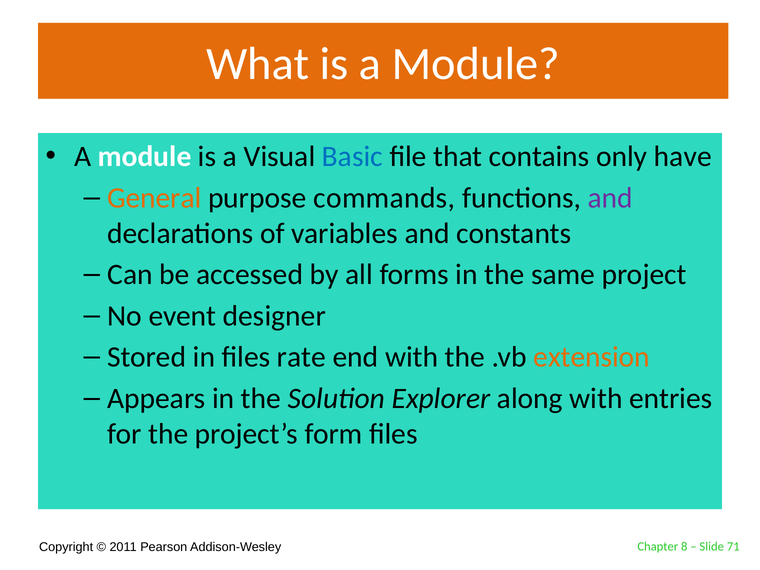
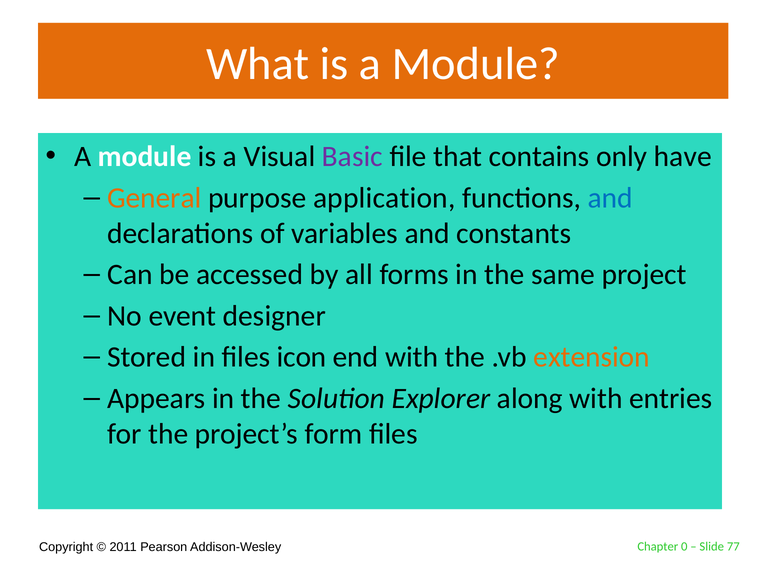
Basic colour: blue -> purple
commands: commands -> application
and at (610, 198) colour: purple -> blue
rate: rate -> icon
8: 8 -> 0
71: 71 -> 77
